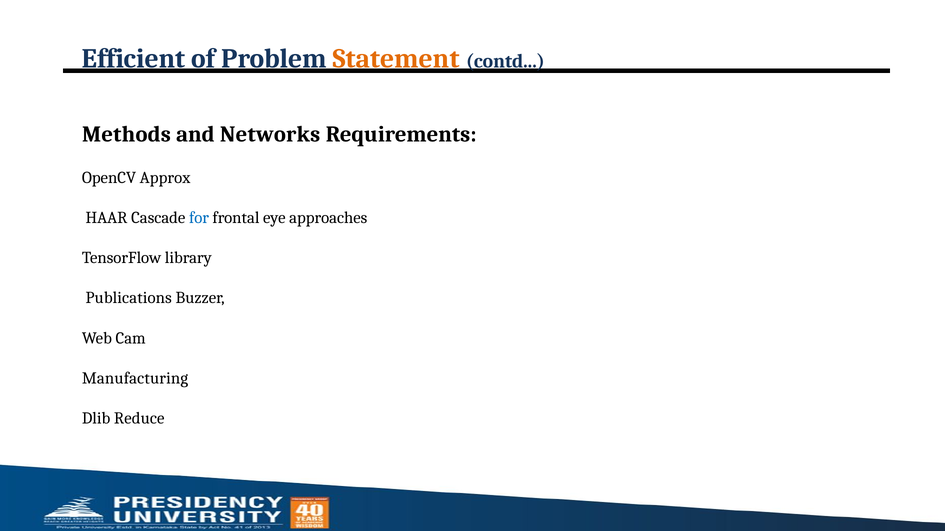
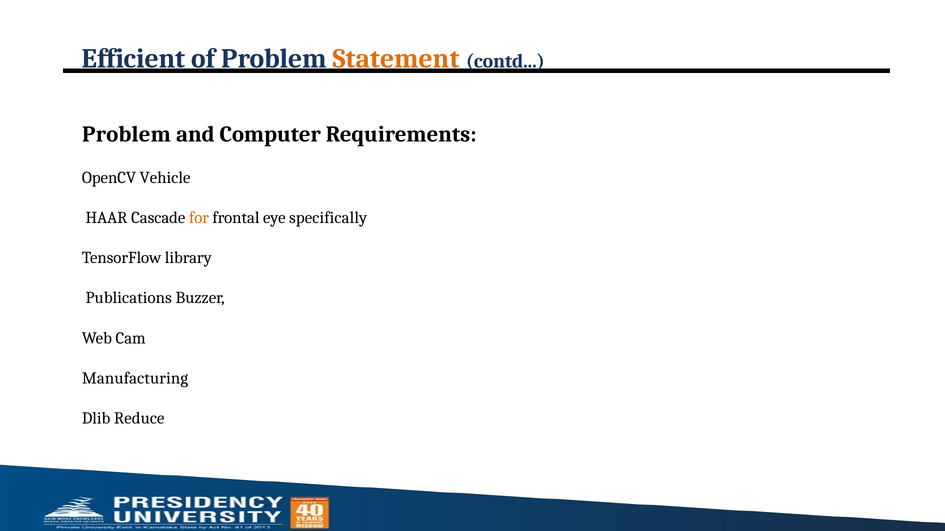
Methods at (126, 134): Methods -> Problem
Networks: Networks -> Computer
Approx: Approx -> Vehicle
for colour: blue -> orange
approaches: approaches -> specifically
